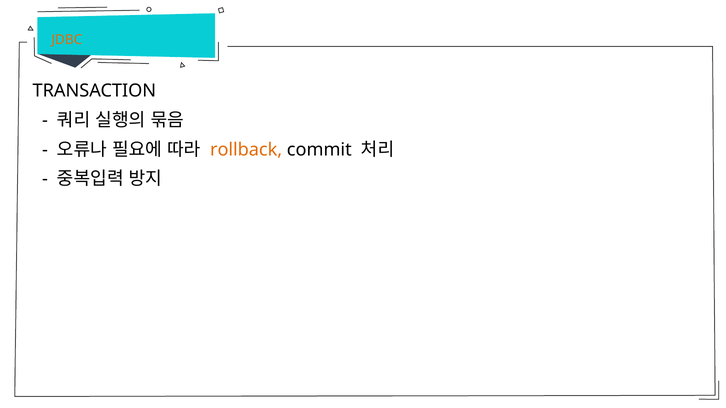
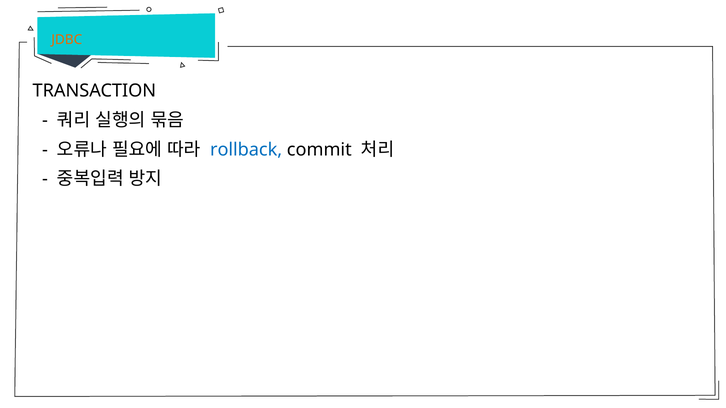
rollback colour: orange -> blue
